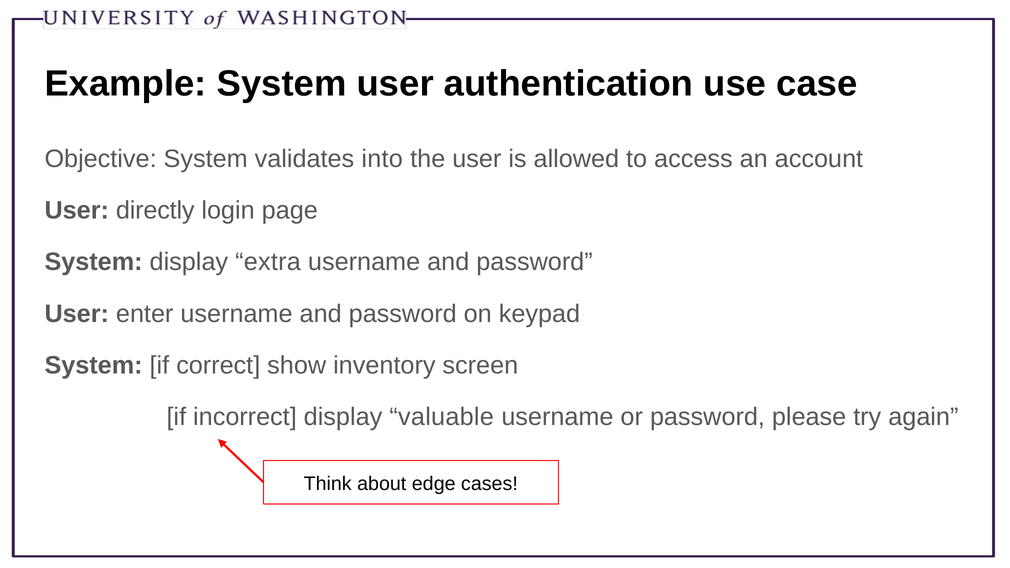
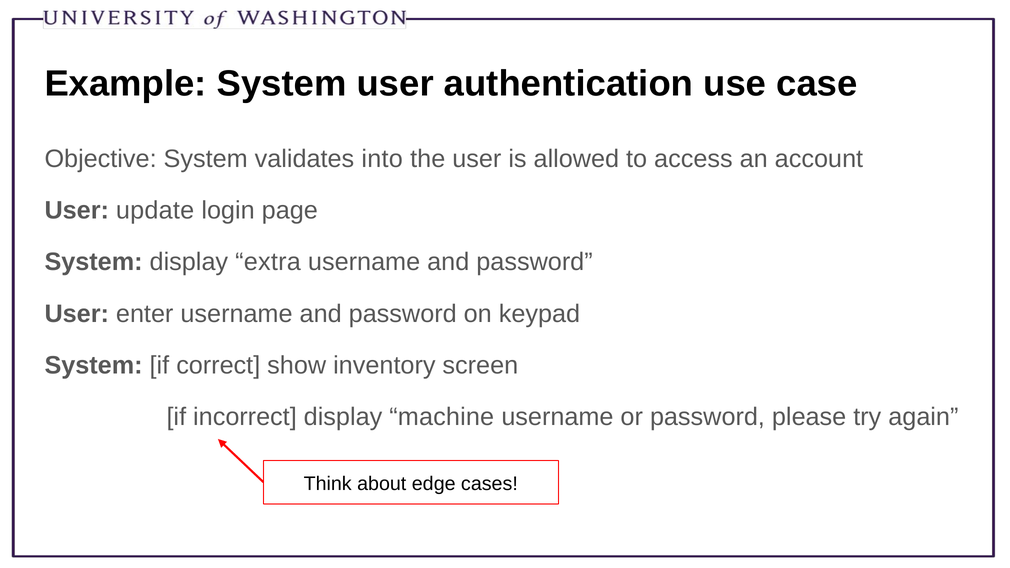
directly: directly -> update
valuable: valuable -> machine
